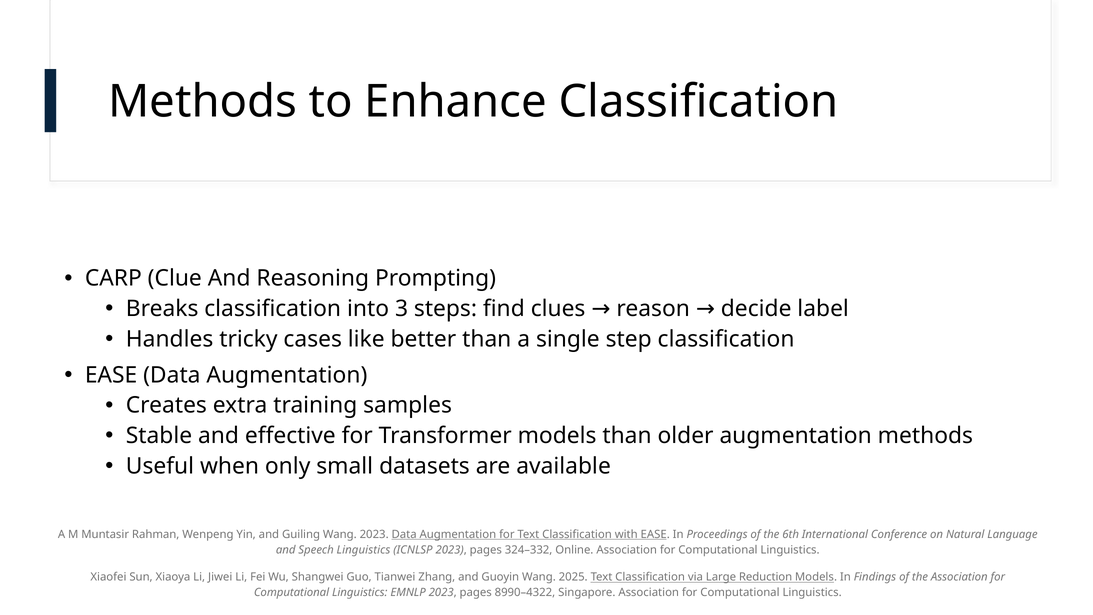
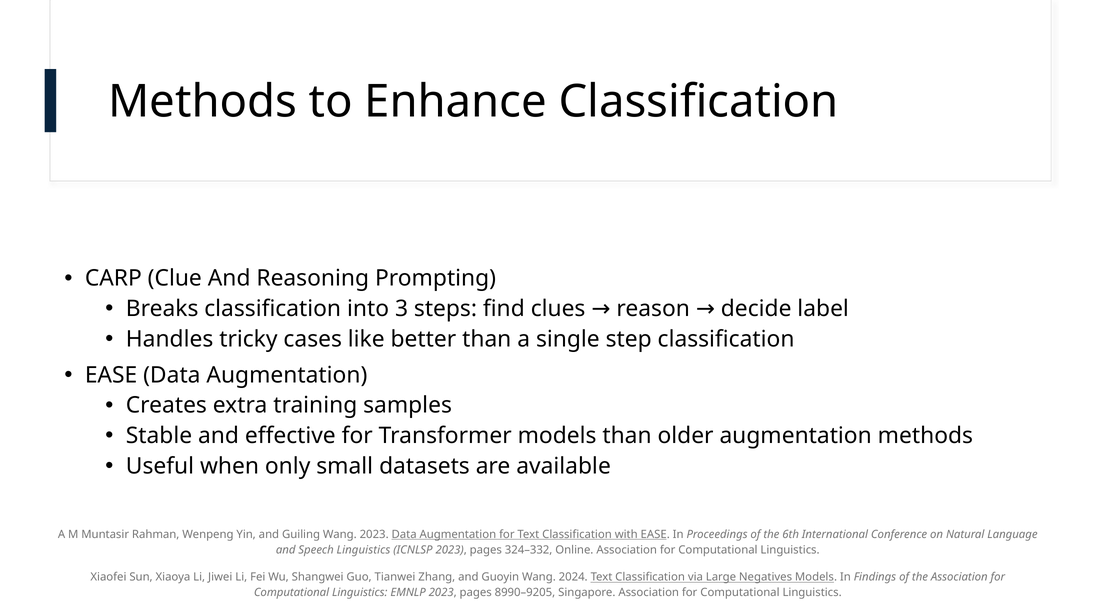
2025: 2025 -> 2024
Reduction: Reduction -> Negatives
8990–4322: 8990–4322 -> 8990–9205
